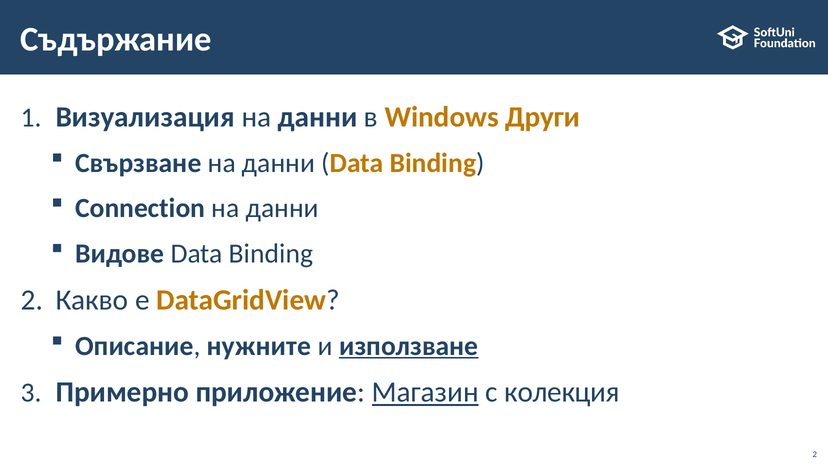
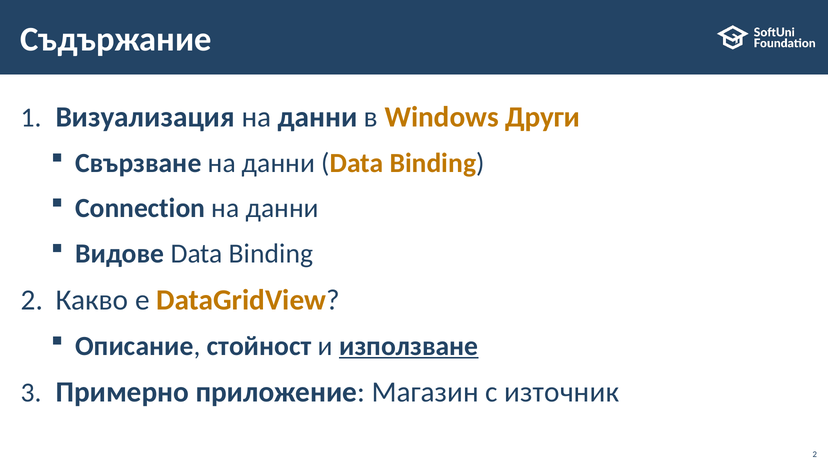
нужните: нужните -> стойност
Магазин underline: present -> none
колекция: колекция -> източник
